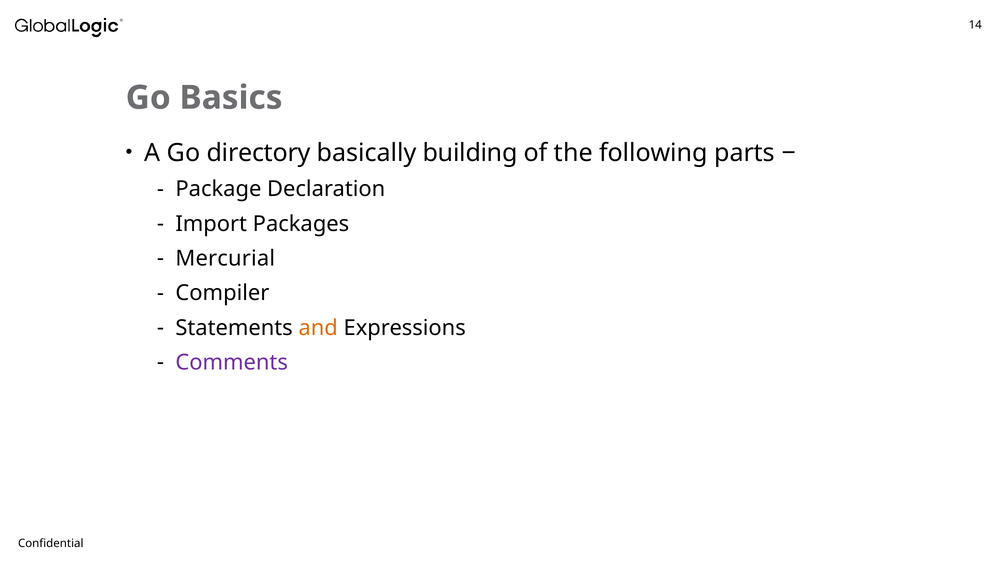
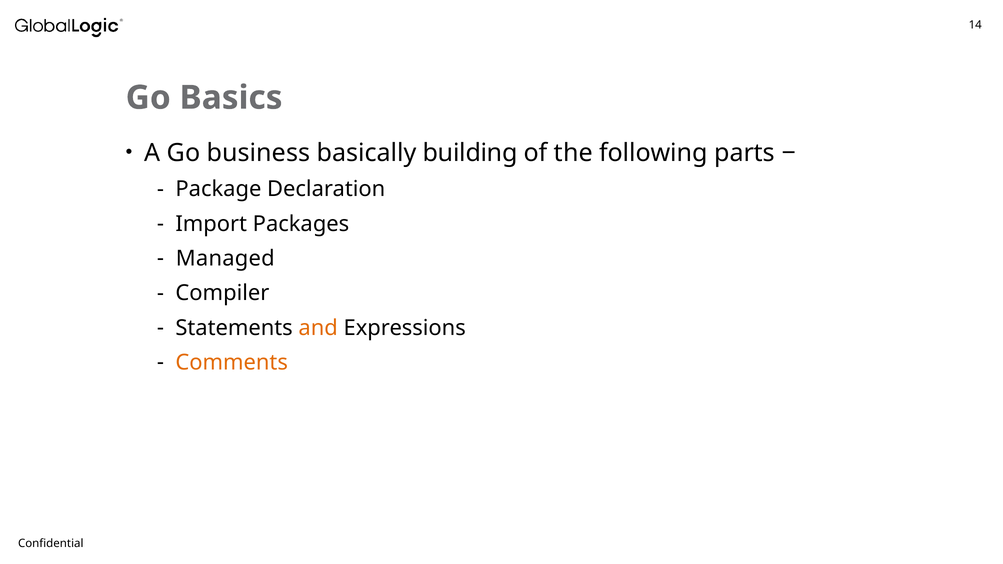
directory: directory -> business
Mercurial: Mercurial -> Managed
Comments colour: purple -> orange
